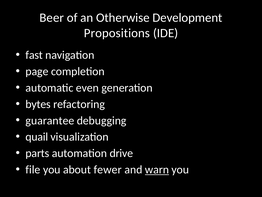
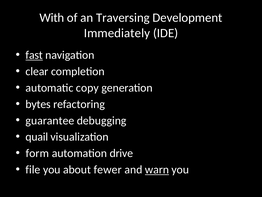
Beer: Beer -> With
Otherwise: Otherwise -> Traversing
Propositions: Propositions -> Immediately
fast underline: none -> present
page: page -> clear
even: even -> copy
parts: parts -> form
